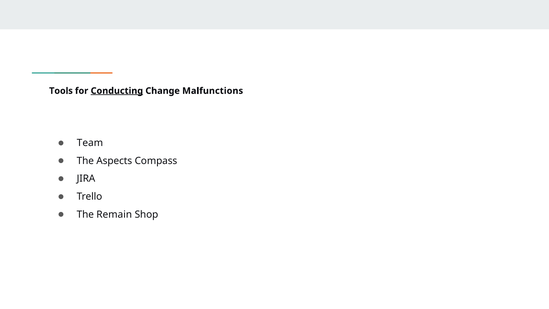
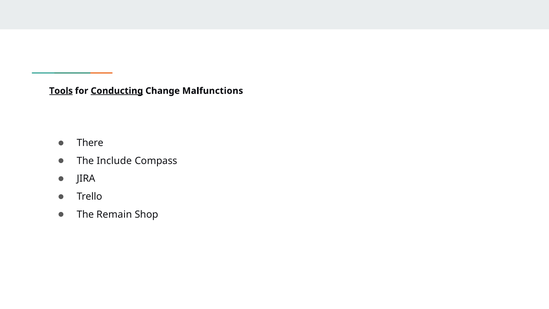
Tools underline: none -> present
Team: Team -> There
Aspects: Aspects -> Include
